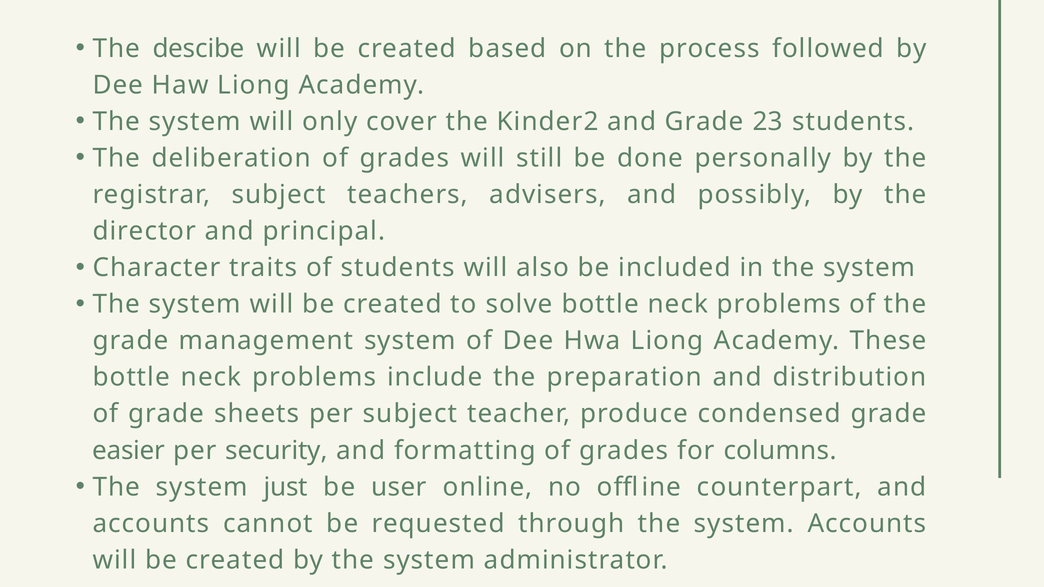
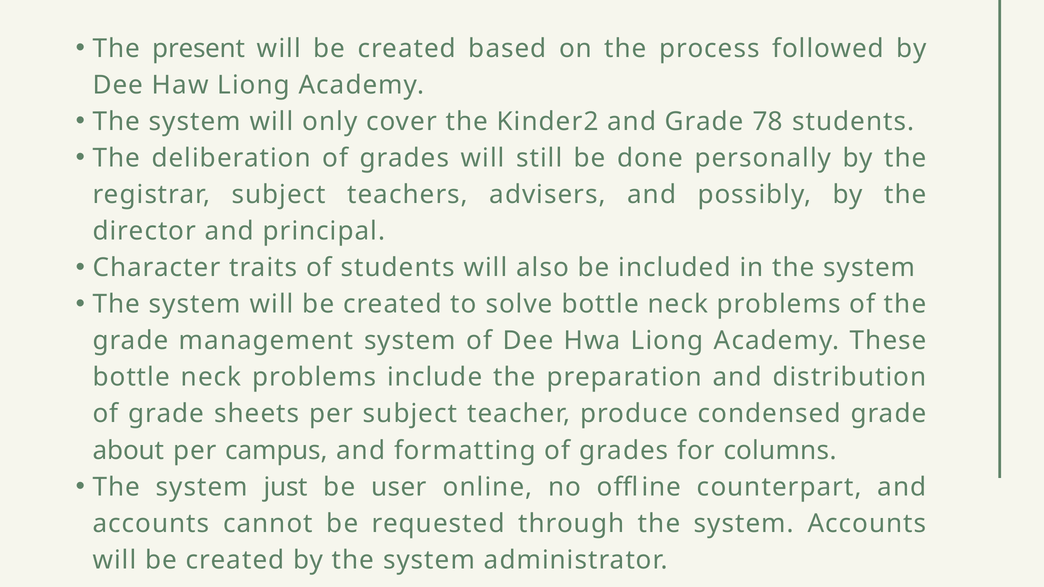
descibe: descibe -> present
23: 23 -> 78
easier: easier -> about
security: security -> campus
